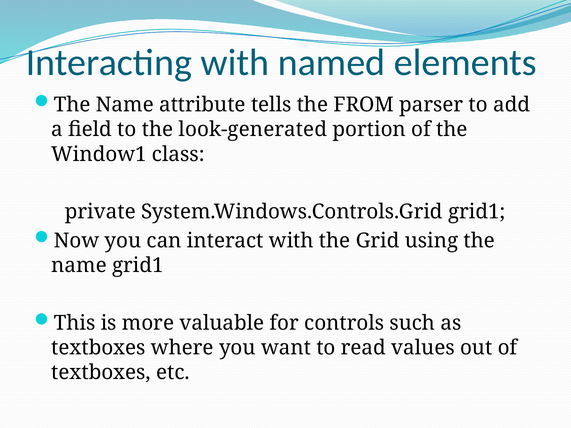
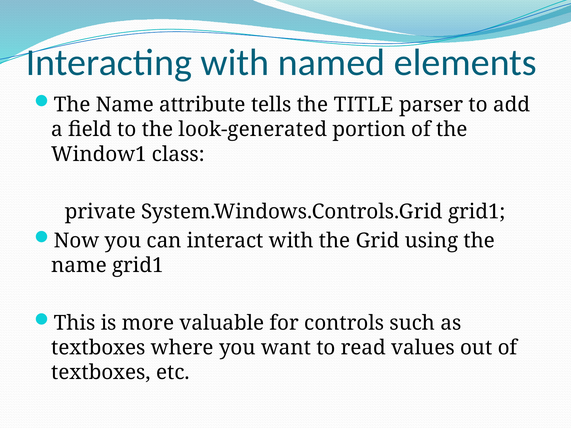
FROM: FROM -> TITLE
